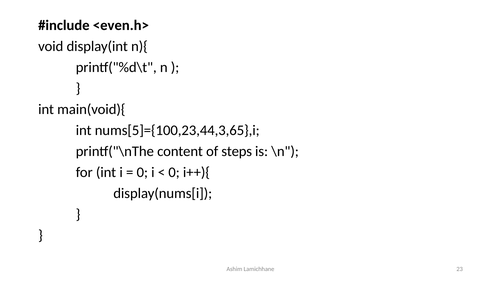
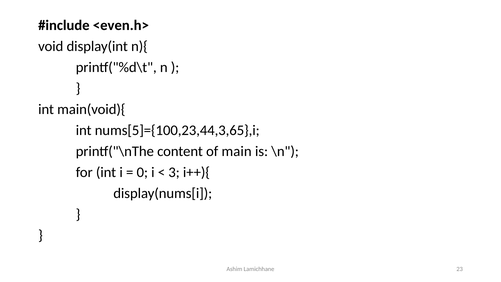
steps: steps -> main
0 at (174, 172): 0 -> 3
